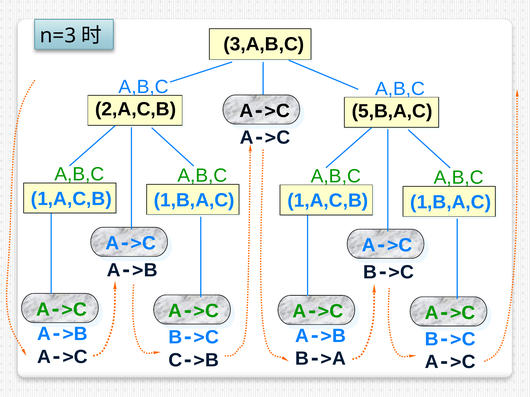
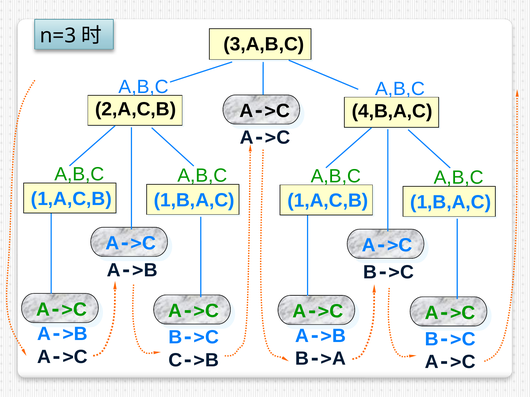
5,B,A,C: 5,B,A,C -> 4,B,A,C
